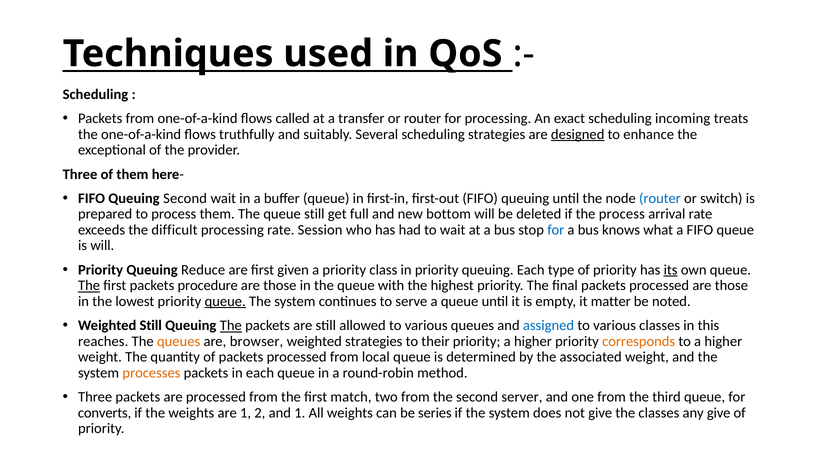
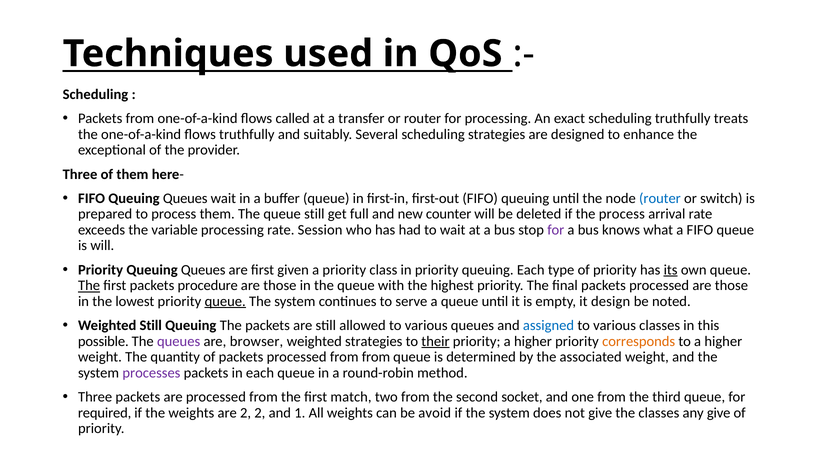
scheduling incoming: incoming -> truthfully
designed underline: present -> none
FIFO Queuing Second: Second -> Queues
bottom: bottom -> counter
difficult: difficult -> variable
for at (556, 230) colour: blue -> purple
Priority Queuing Reduce: Reduce -> Queues
matter: matter -> design
The at (231, 326) underline: present -> none
reaches: reaches -> possible
queues at (179, 342) colour: orange -> purple
their underline: none -> present
from local: local -> from
processes colour: orange -> purple
server: server -> socket
converts: converts -> required
are 1: 1 -> 2
series: series -> avoid
